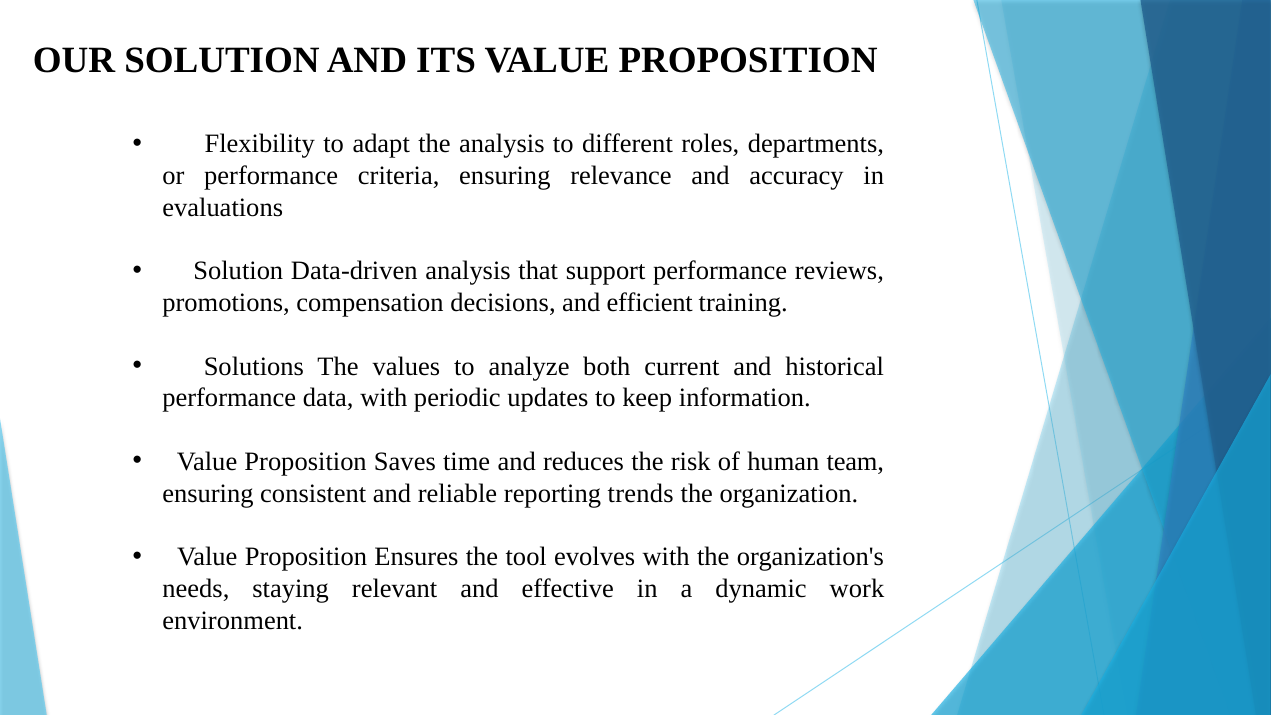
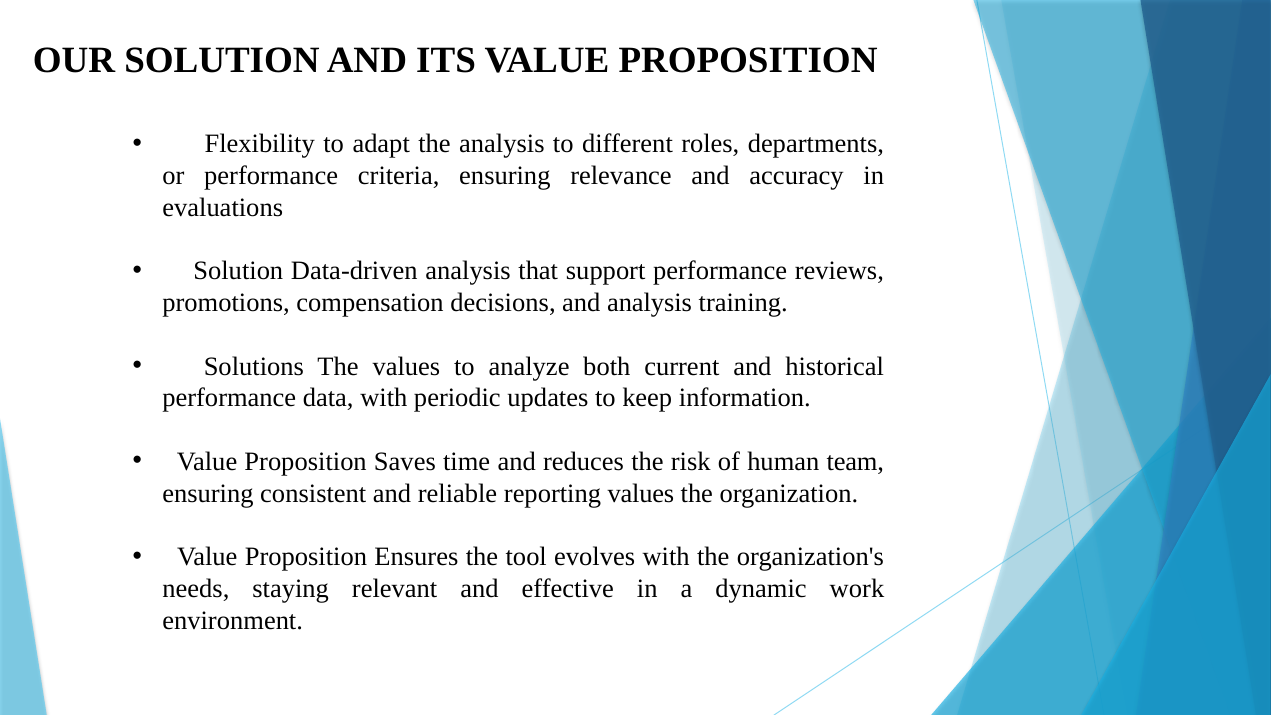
and efficient: efficient -> analysis
reporting trends: trends -> values
